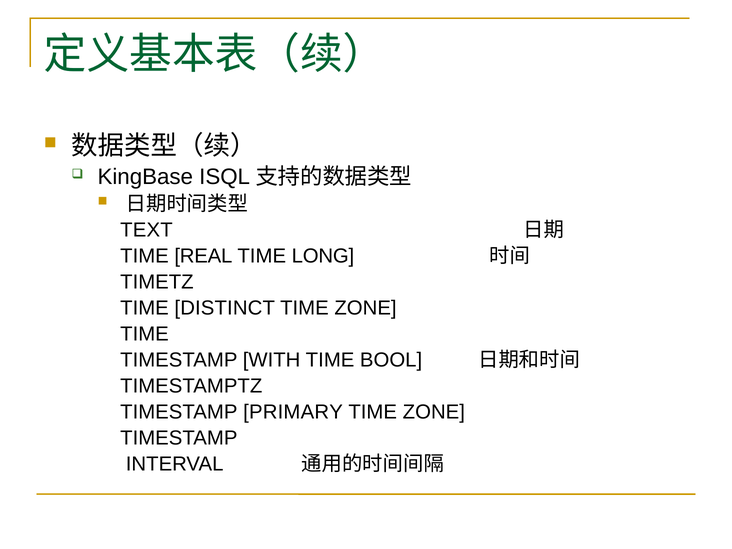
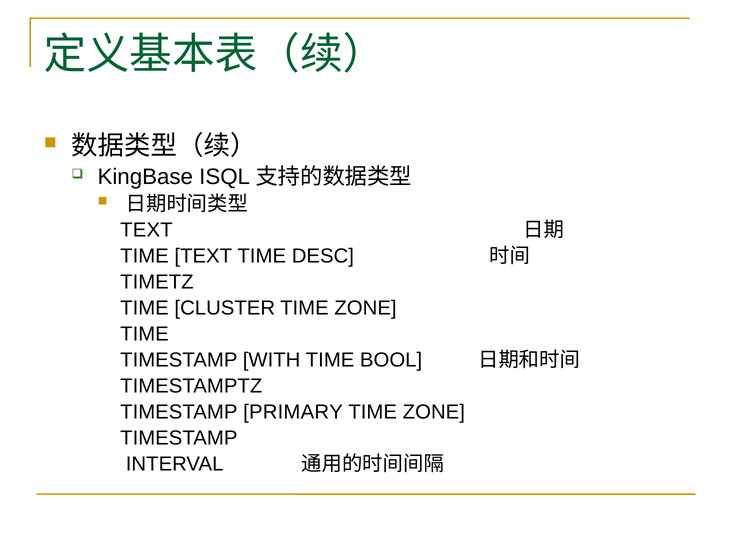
TIME REAL: REAL -> TEXT
LONG: LONG -> DESC
DISTINCT: DISTINCT -> CLUSTER
